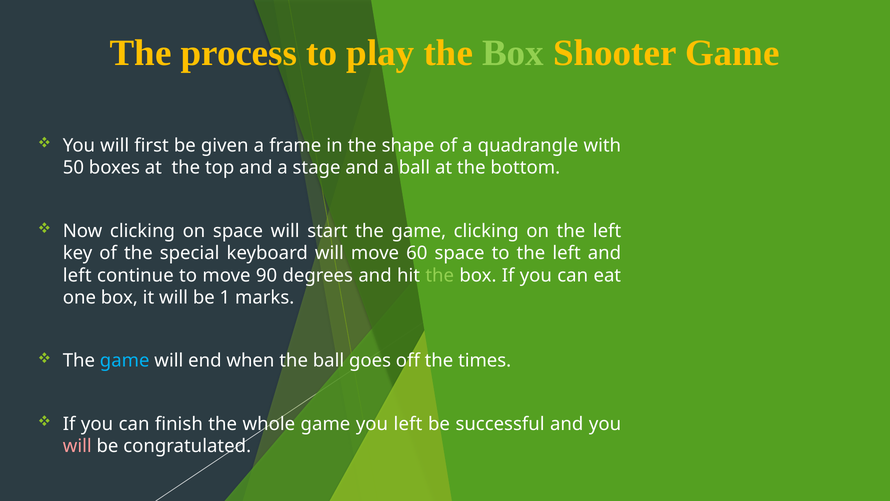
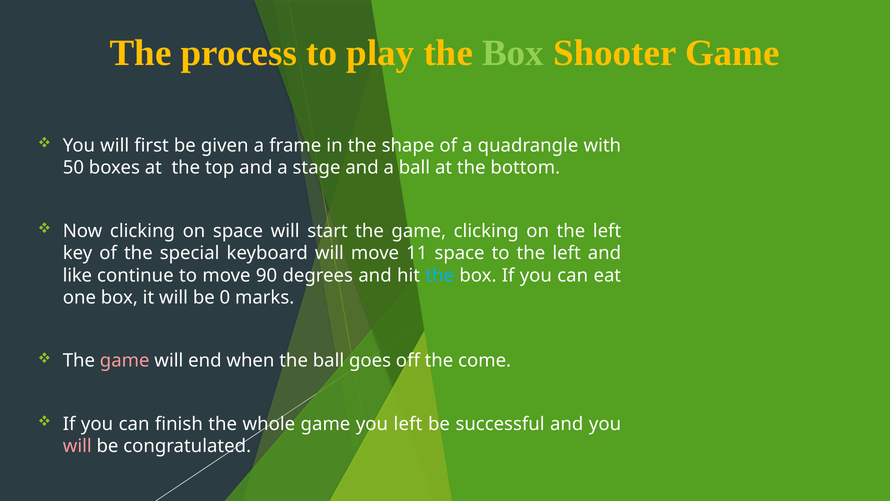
60: 60 -> 11
left at (77, 275): left -> like
the at (440, 275) colour: light green -> light blue
1: 1 -> 0
game at (125, 361) colour: light blue -> pink
times: times -> come
